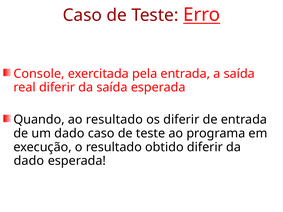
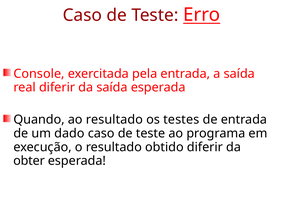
os diferir: diferir -> testes
dado at (29, 161): dado -> obter
